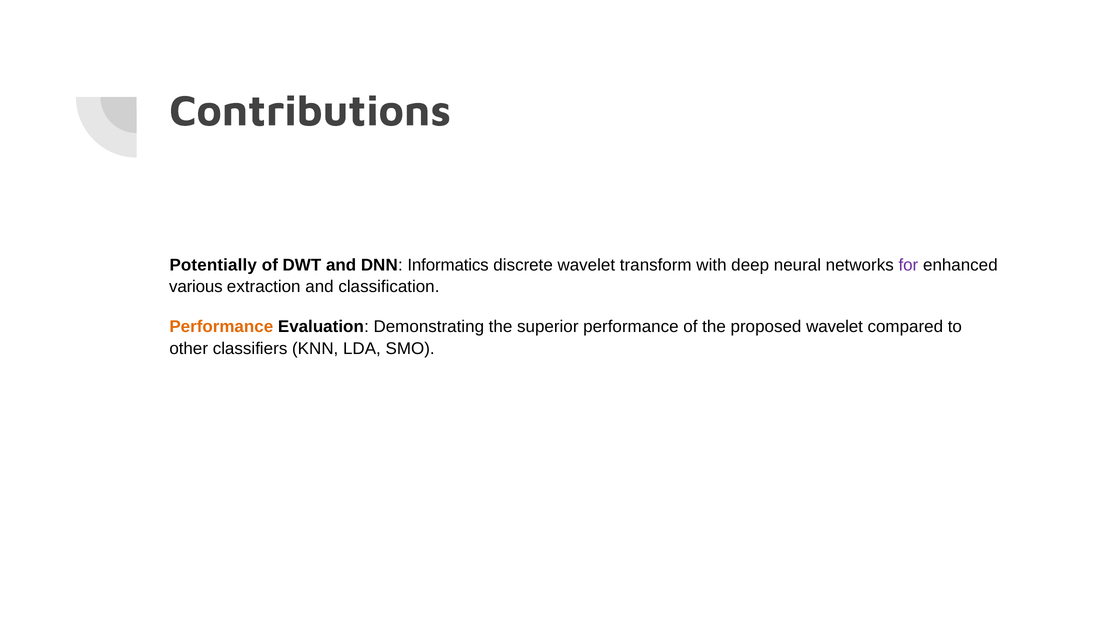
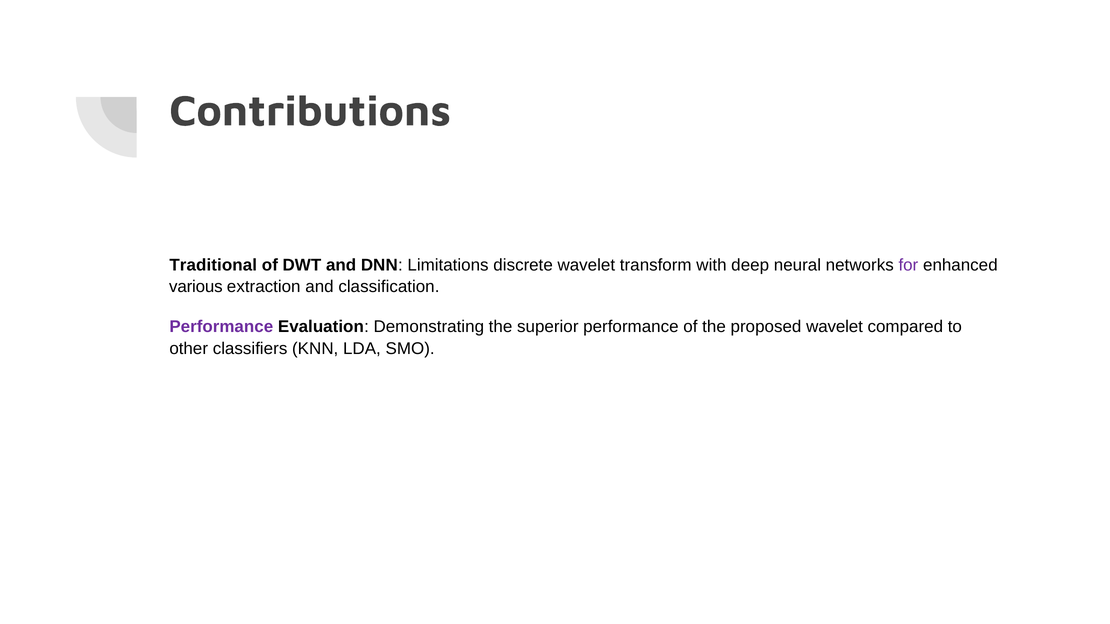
Potentially: Potentially -> Traditional
Informatics: Informatics -> Limitations
Performance at (221, 327) colour: orange -> purple
